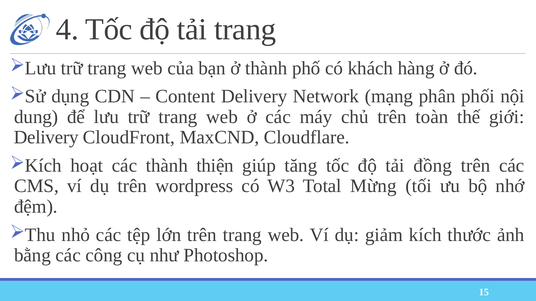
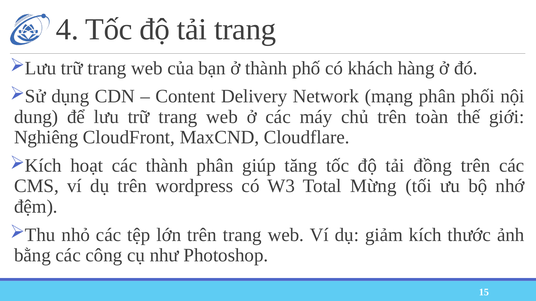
Delivery at (46, 138): Delivery -> Nghiêng
thành thiện: thiện -> phân
